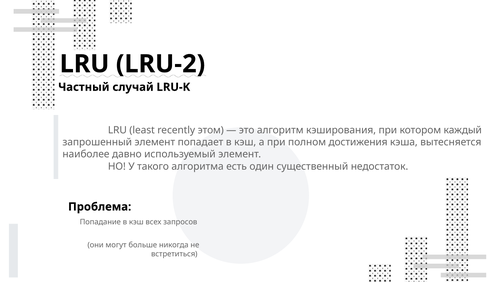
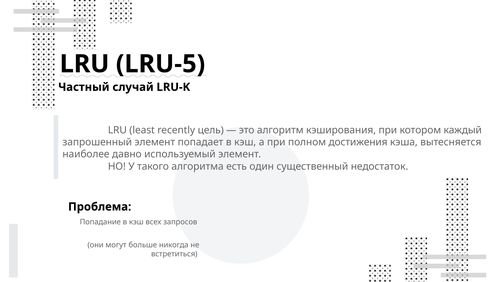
LRU-2: LRU-2 -> LRU-5
этом: этом -> цель
